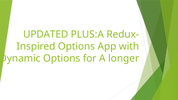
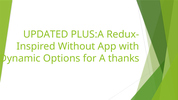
Options at (76, 46): Options -> Without
longer: longer -> thanks
